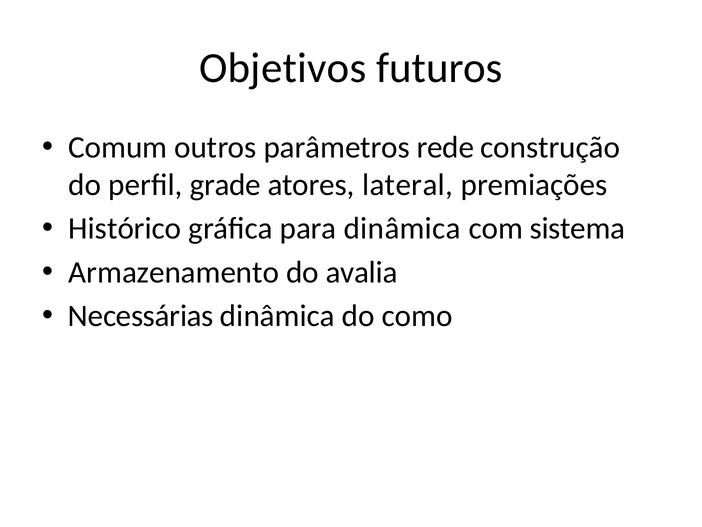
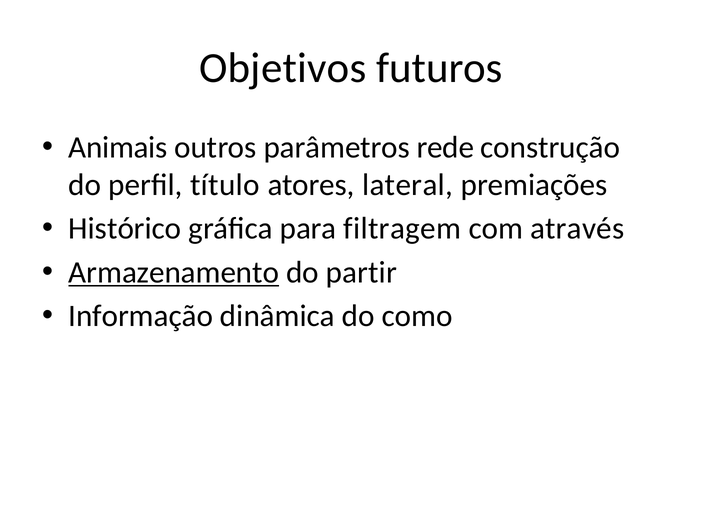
Comum: Comum -> Animais
grade: grade -> título
para dinâmica: dinâmica -> filtragem
sistema: sistema -> através
Armazenamento underline: none -> present
avalia: avalia -> partir
Necessárias: Necessárias -> Informação
